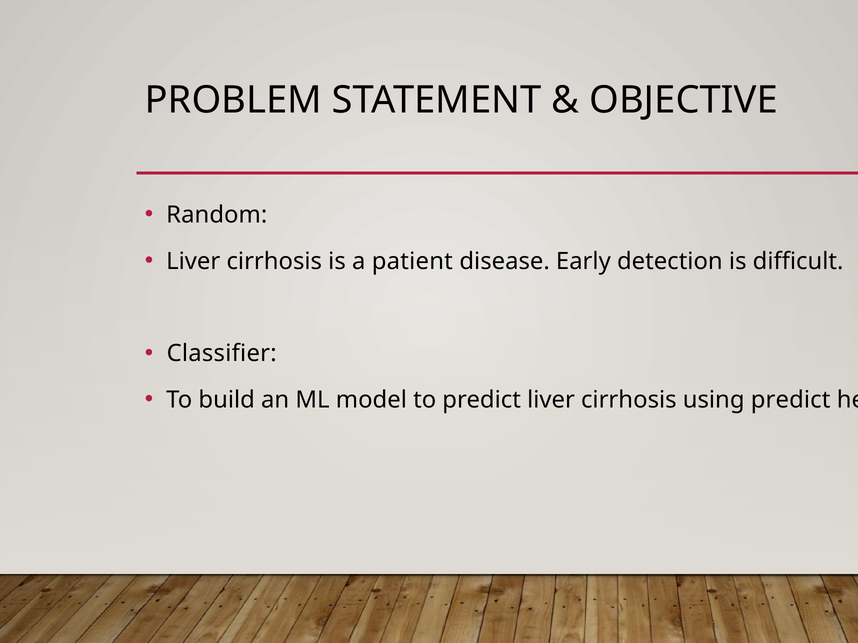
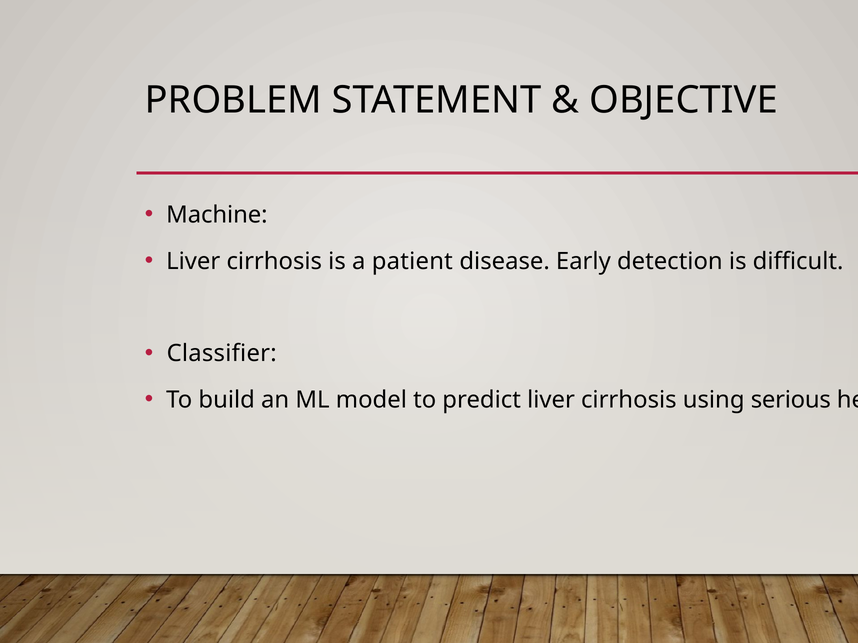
Random: Random -> Machine
using predict: predict -> serious
